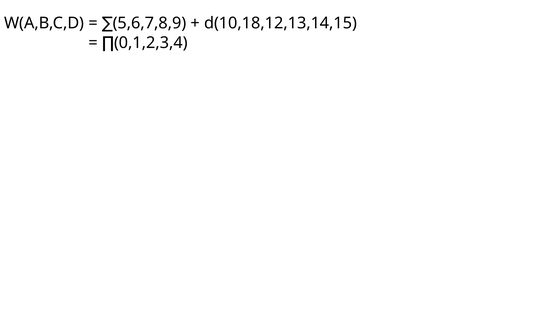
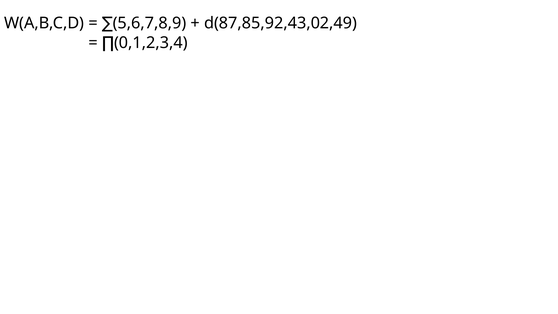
d(10,18,12,13,14,15: d(10,18,12,13,14,15 -> d(87,85,92,43,02,49
